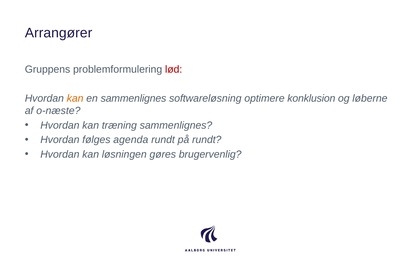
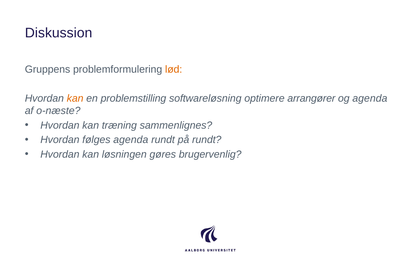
Arrangører: Arrangører -> Diskussion
lød colour: red -> orange
en sammenlignes: sammenlignes -> problemstilling
konklusion: konklusion -> arrangører
og løberne: løberne -> agenda
